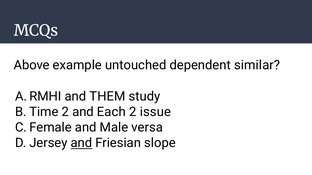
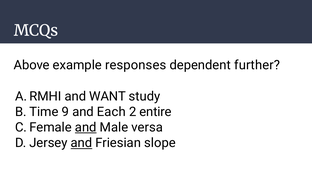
untouched: untouched -> responses
similar: similar -> further
THEM: THEM -> WANT
2 at (65, 112): 2 -> 9
issue: issue -> entire
and at (86, 128) underline: none -> present
